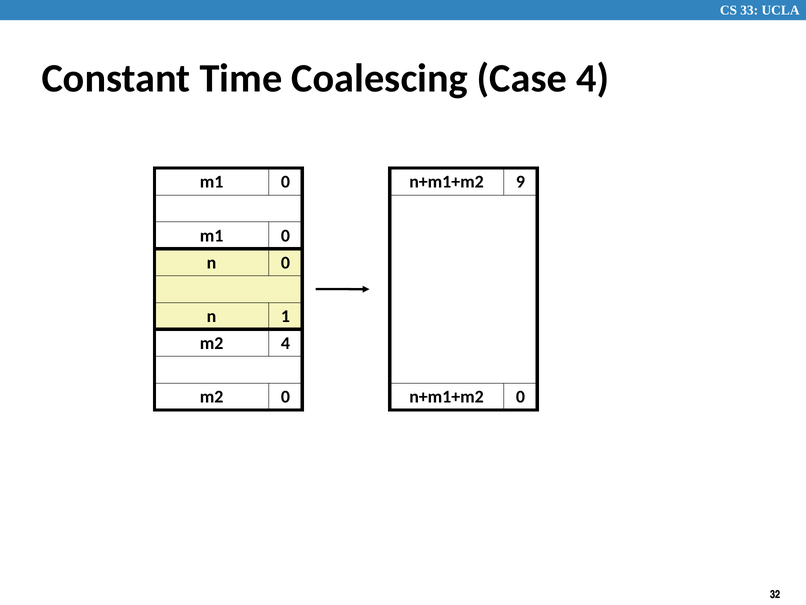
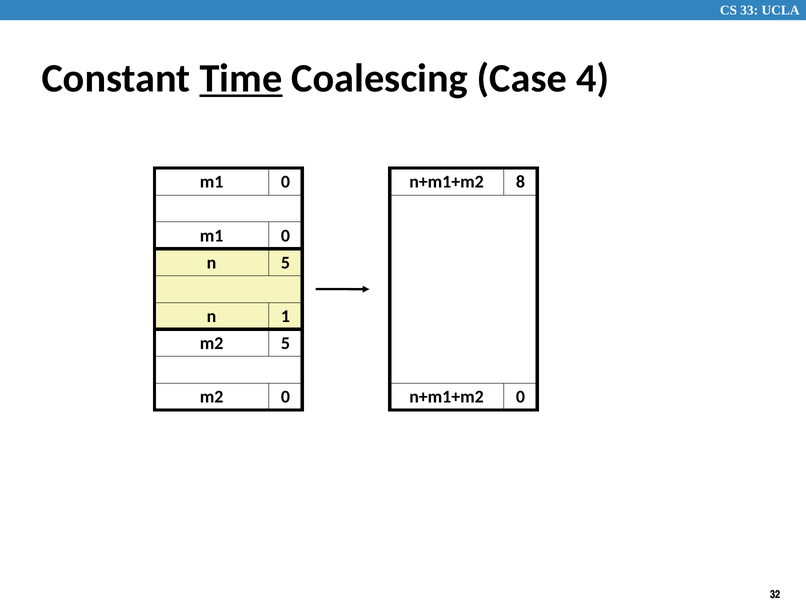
Time underline: none -> present
9: 9 -> 8
n 0: 0 -> 5
m2 4: 4 -> 5
